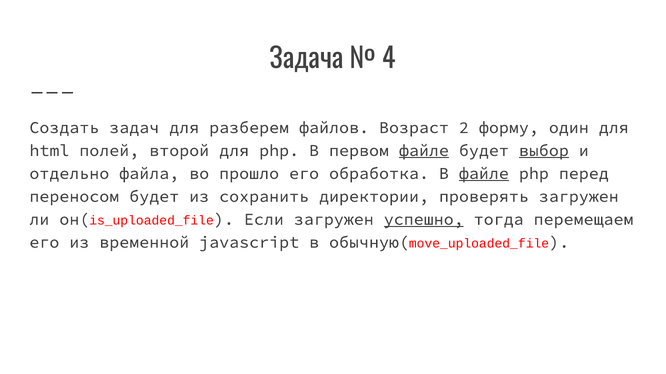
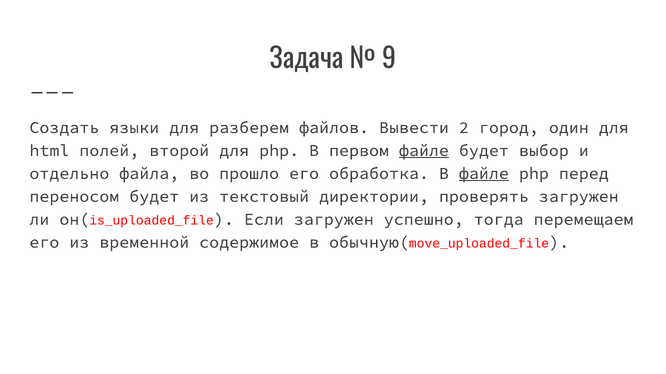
4: 4 -> 9
задач: задач -> языки
Возраст: Возраст -> Вывести
форму: форму -> город
выбор underline: present -> none
сохранить: сохранить -> текстовый
успешно underline: present -> none
javascript: javascript -> содержимое
